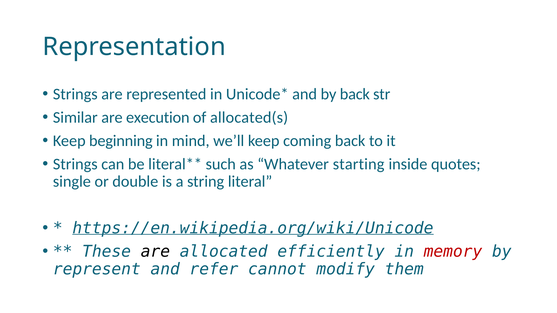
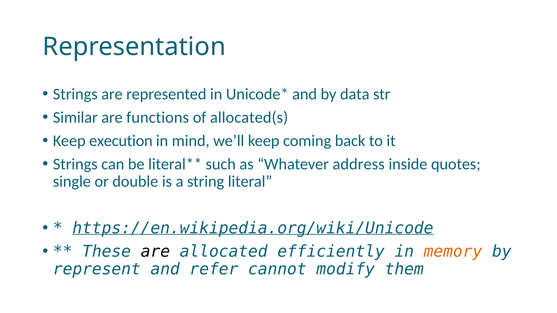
by back: back -> data
execution: execution -> functions
beginning: beginning -> execution
starting: starting -> address
memory colour: red -> orange
